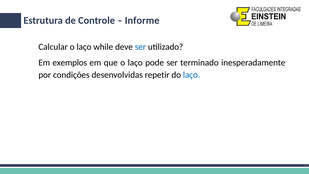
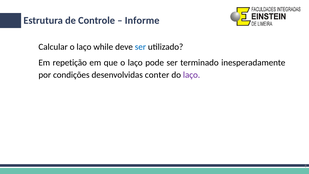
exemplos: exemplos -> repetição
repetir: repetir -> conter
laço at (192, 75) colour: blue -> purple
